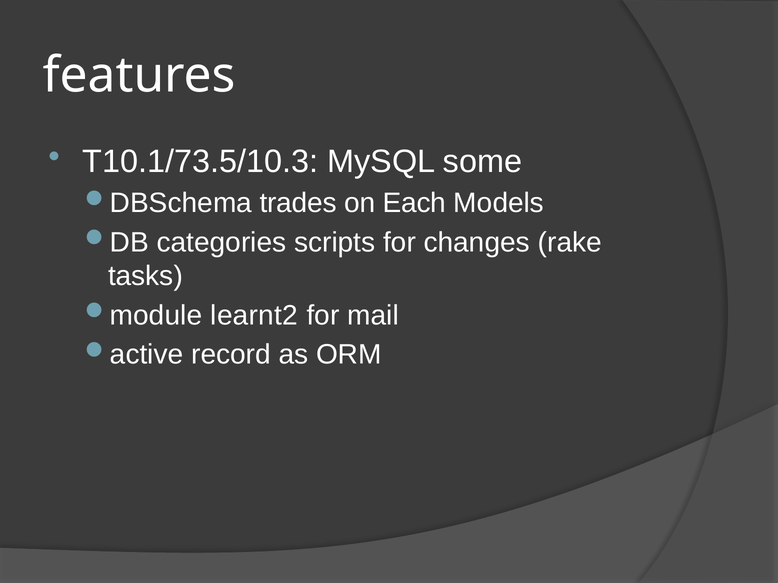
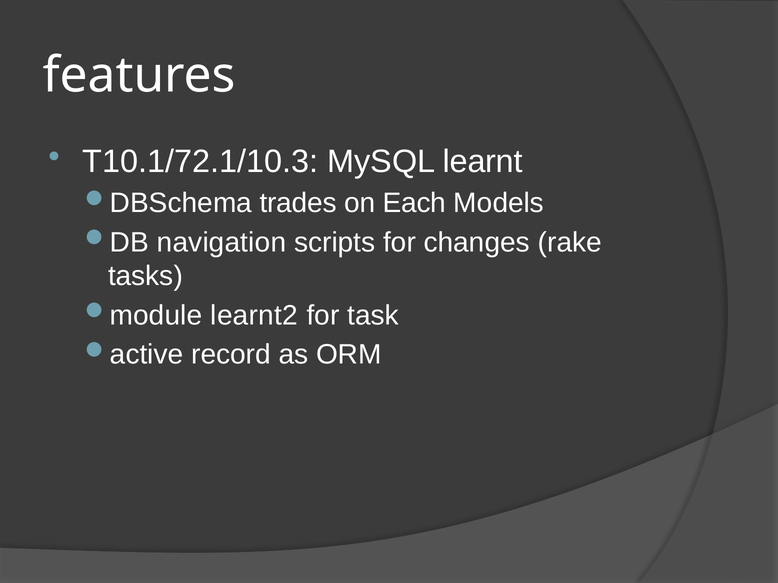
T10.1/73.5/10.3: T10.1/73.5/10.3 -> T10.1/72.1/10.3
some: some -> learnt
categories: categories -> navigation
mail: mail -> task
